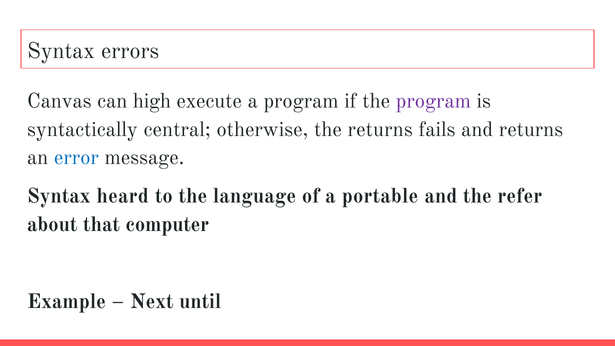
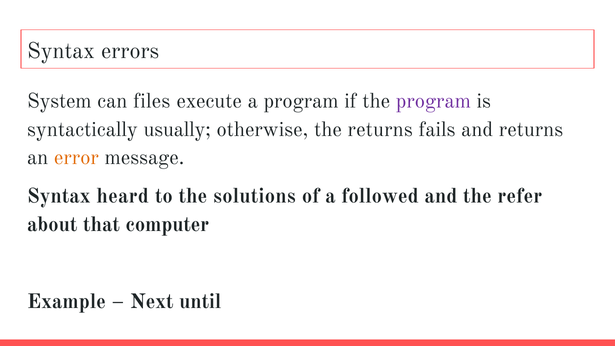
Canvas: Canvas -> System
high: high -> files
central: central -> usually
error colour: blue -> orange
language: language -> solutions
portable: portable -> followed
